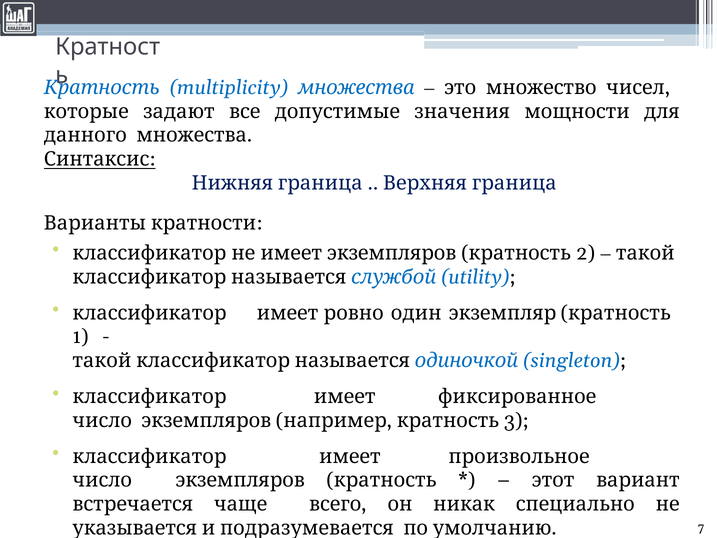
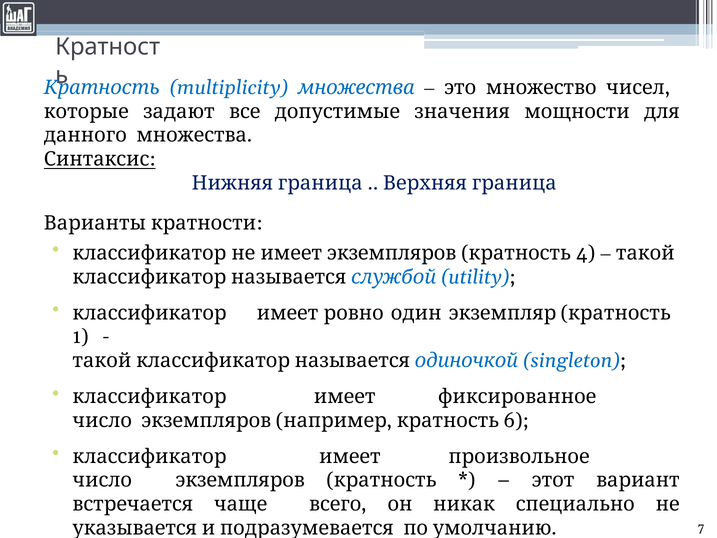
2: 2 -> 4
3: 3 -> 6
